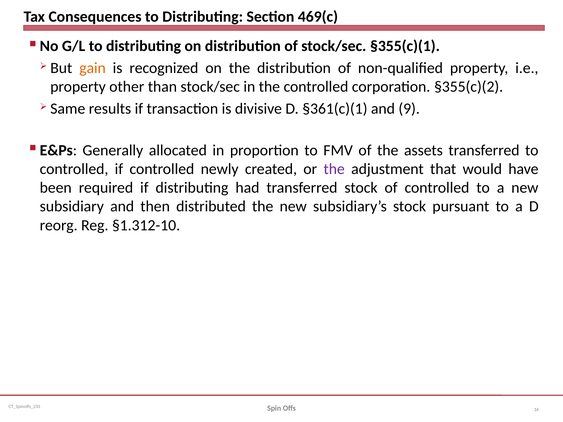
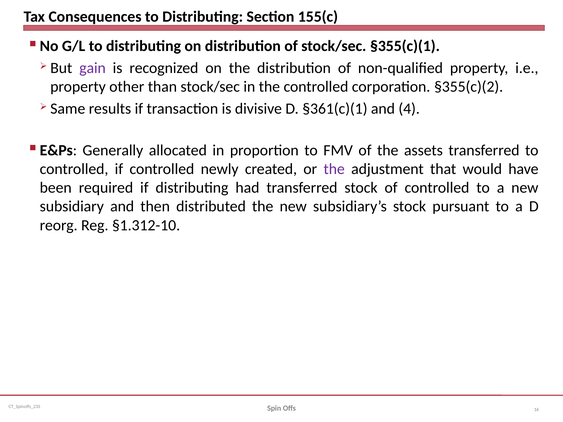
469(c: 469(c -> 155(c
gain colour: orange -> purple
9: 9 -> 4
